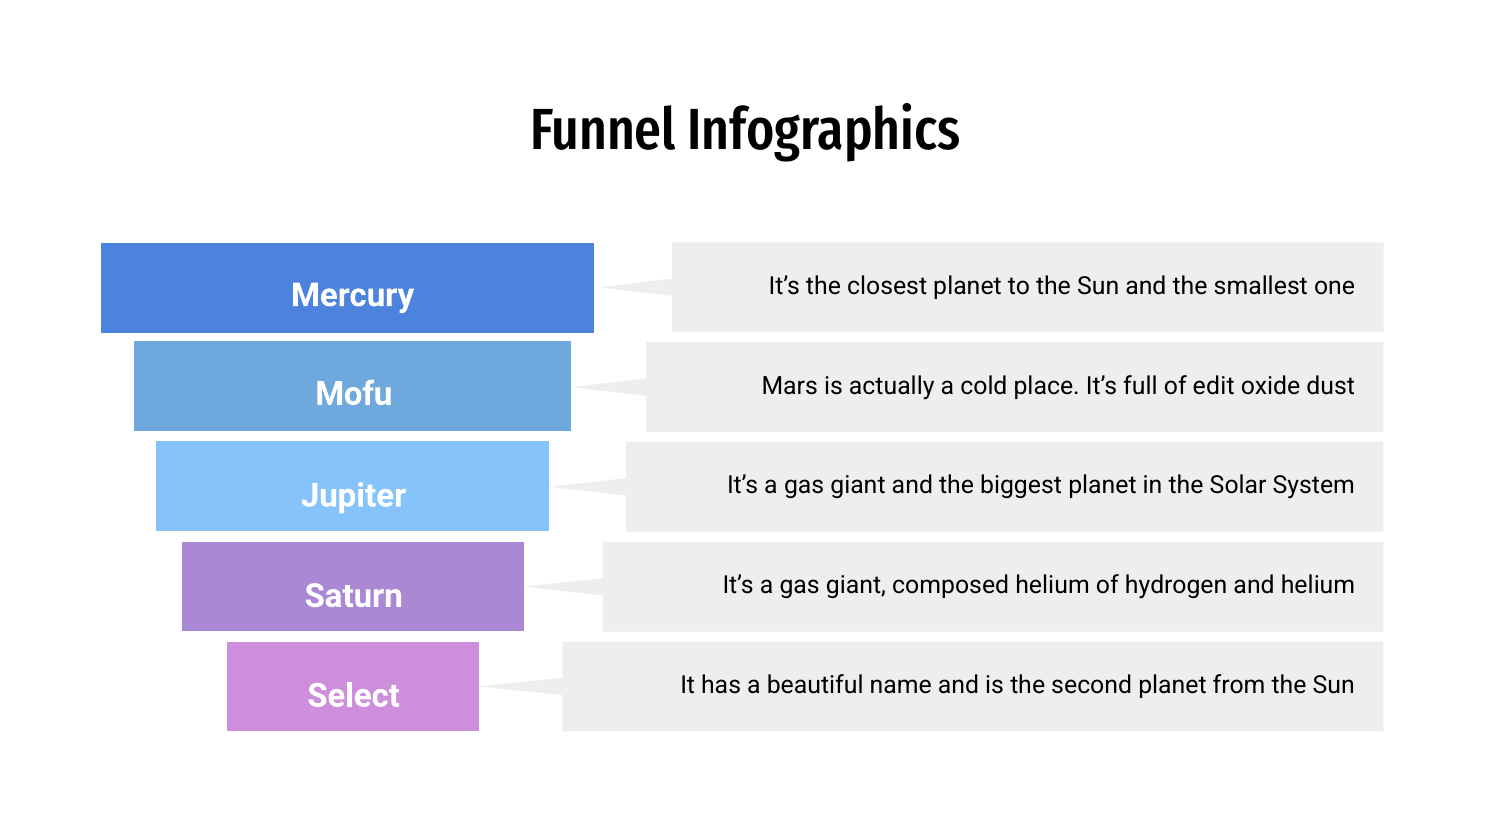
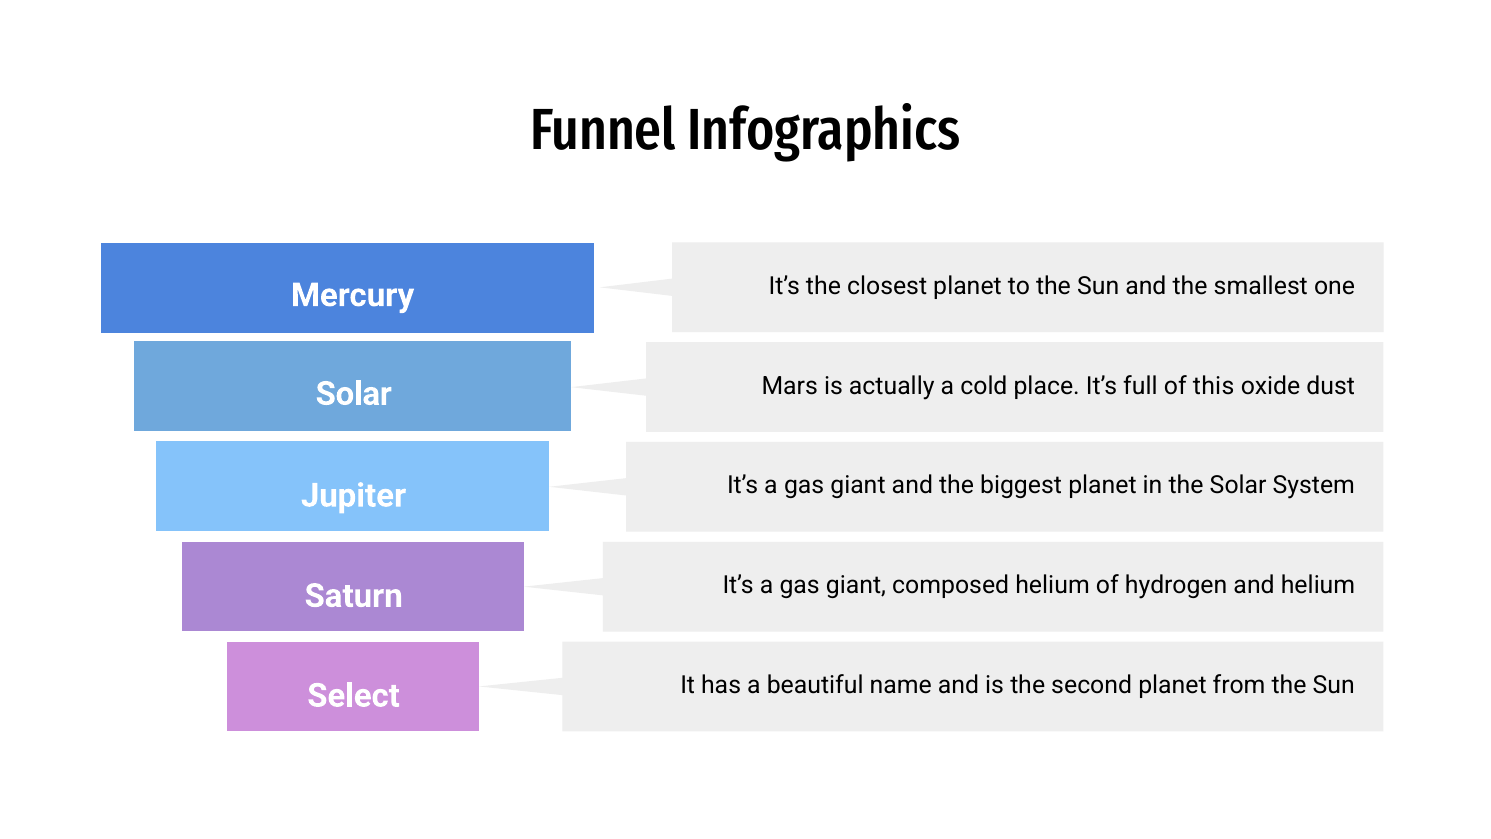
edit: edit -> this
Mofu at (354, 394): Mofu -> Solar
